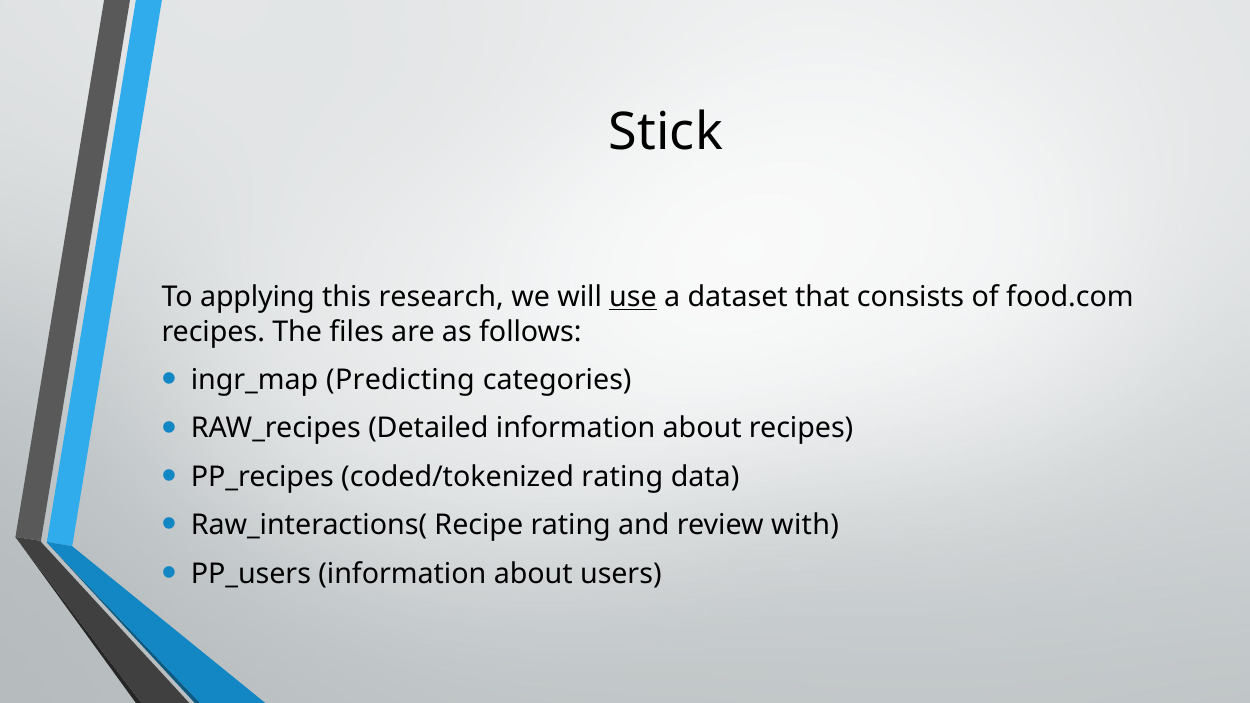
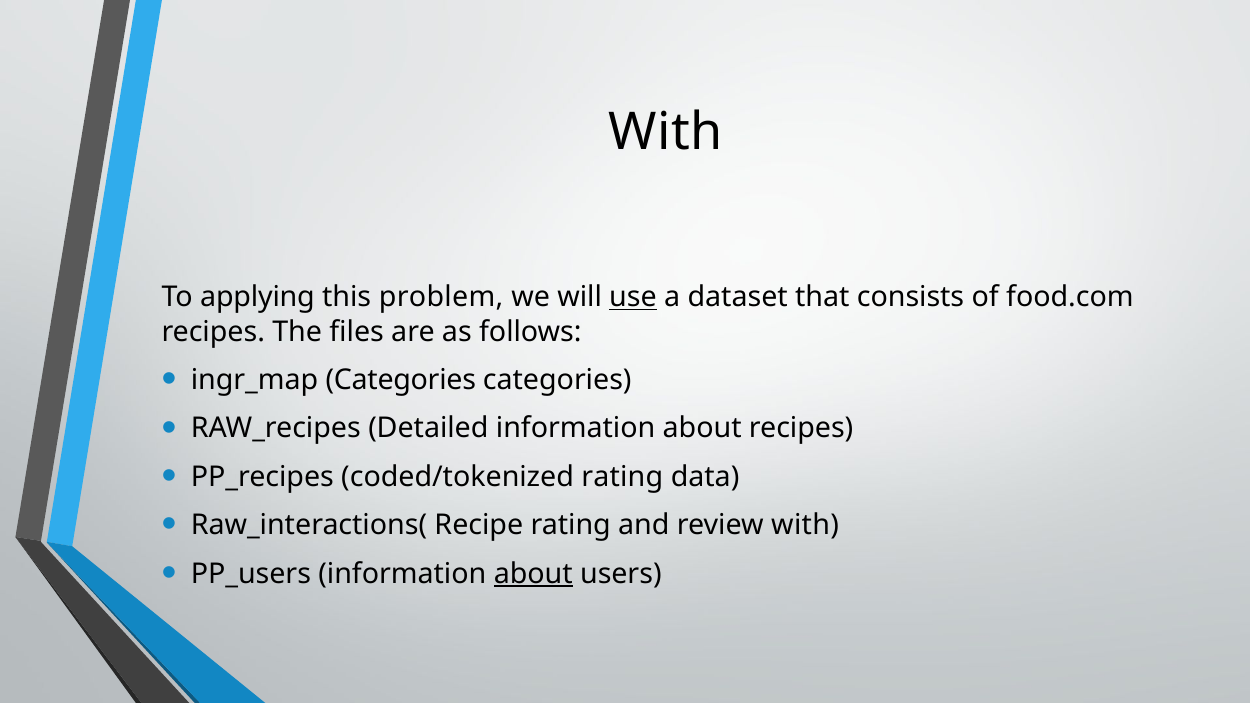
Stick at (666, 133): Stick -> With
research: research -> problem
ingr_map Predicting: Predicting -> Categories
about at (533, 574) underline: none -> present
